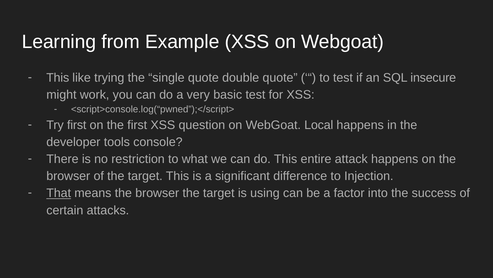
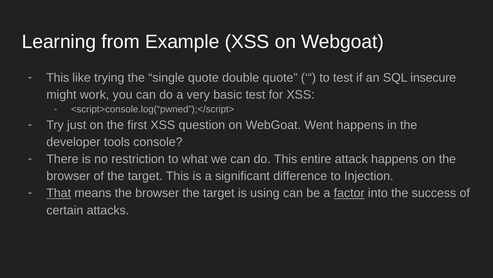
Try first: first -> just
Local: Local -> Went
factor underline: none -> present
